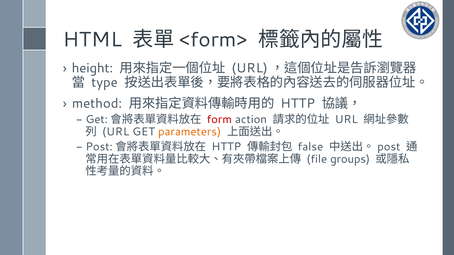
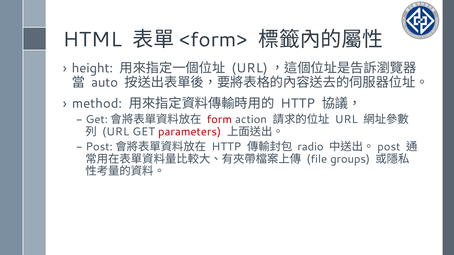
type: type -> auto
parameters colour: orange -> red
false: false -> radio
